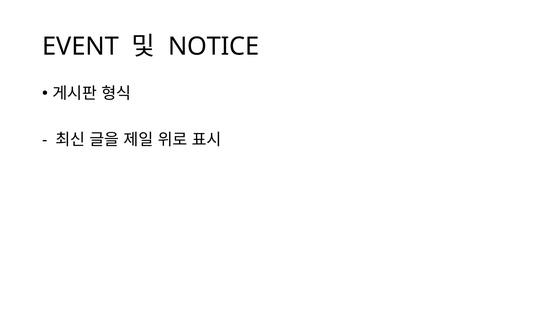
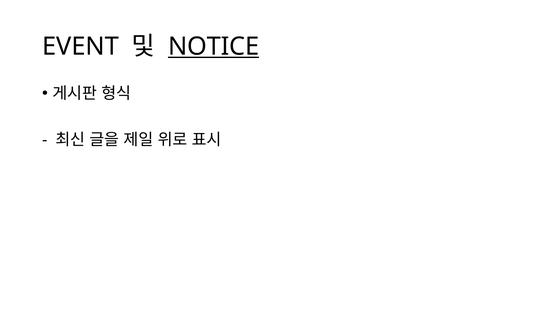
NOTICE underline: none -> present
